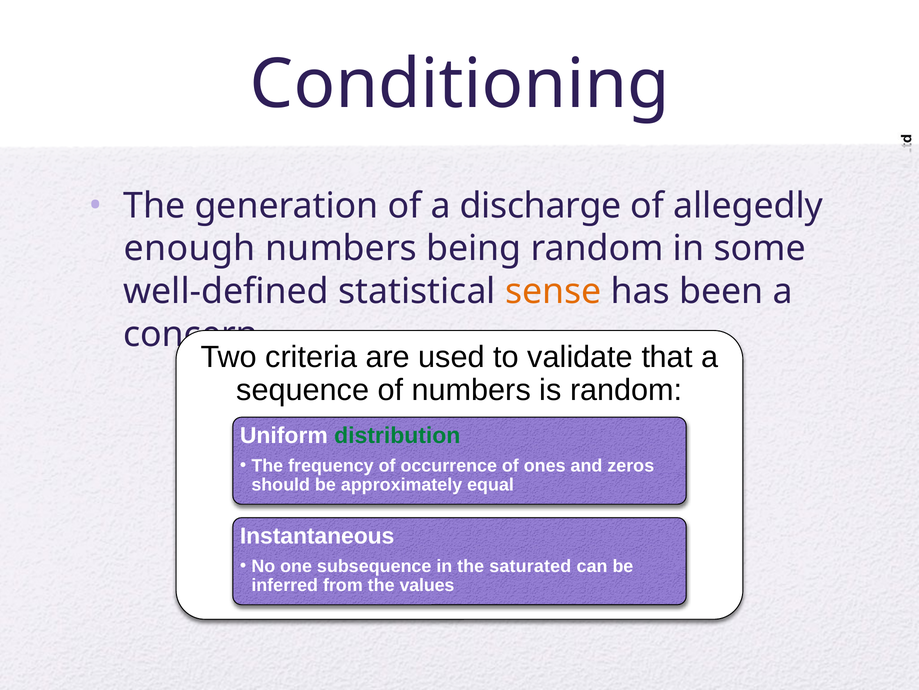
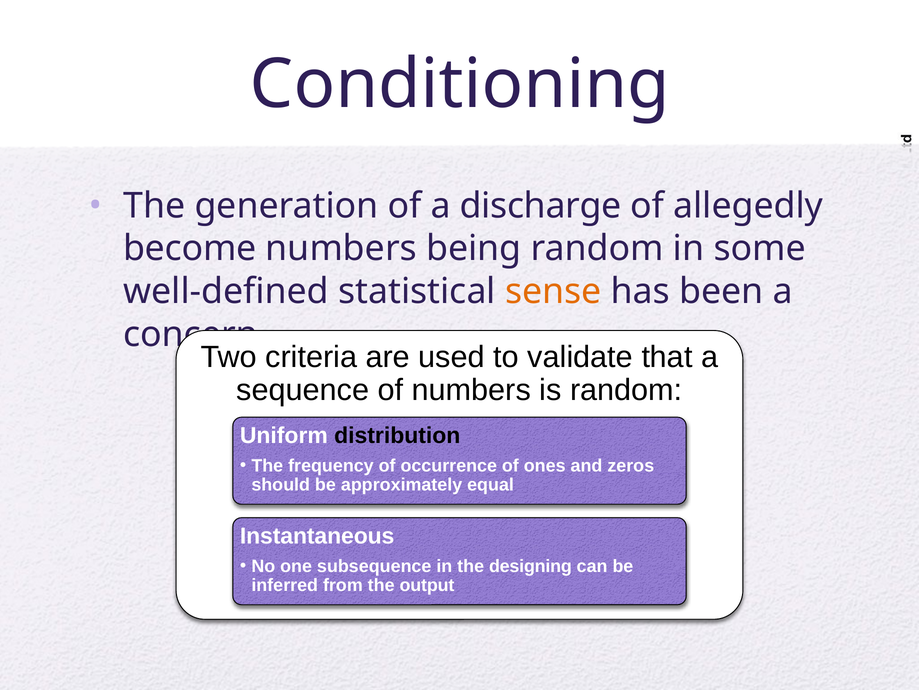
enough: enough -> become
distribution colour: green -> black
saturated: saturated -> designing
values: values -> output
